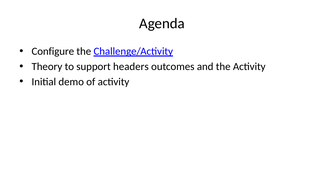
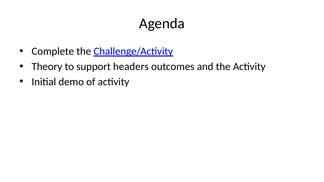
Configure: Configure -> Complete
